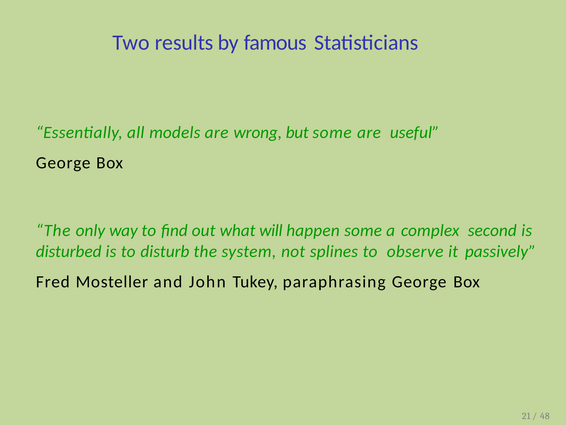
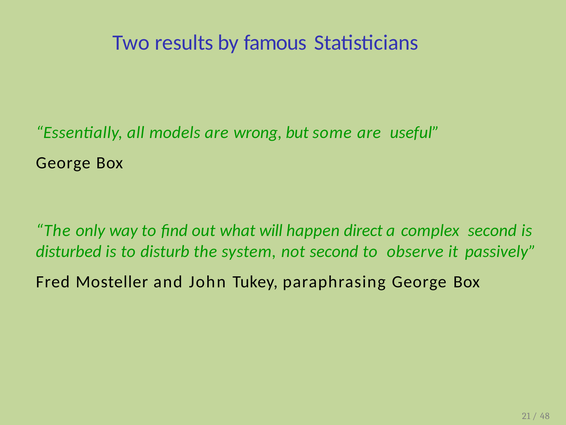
happen some: some -> direct
not splines: splines -> second
